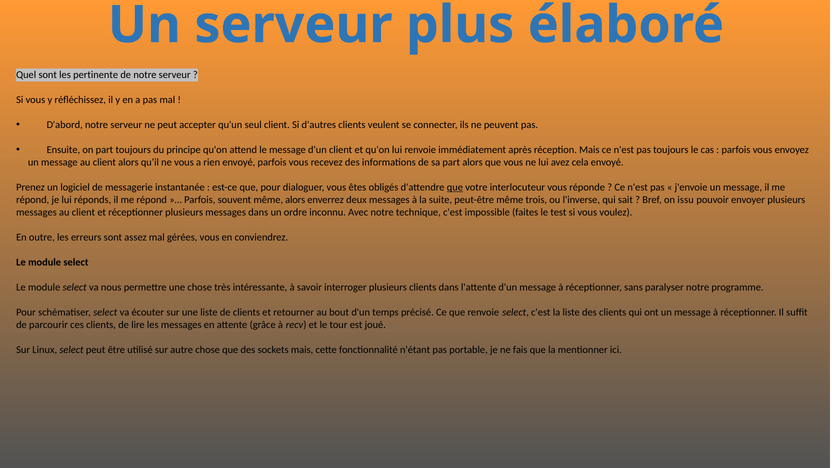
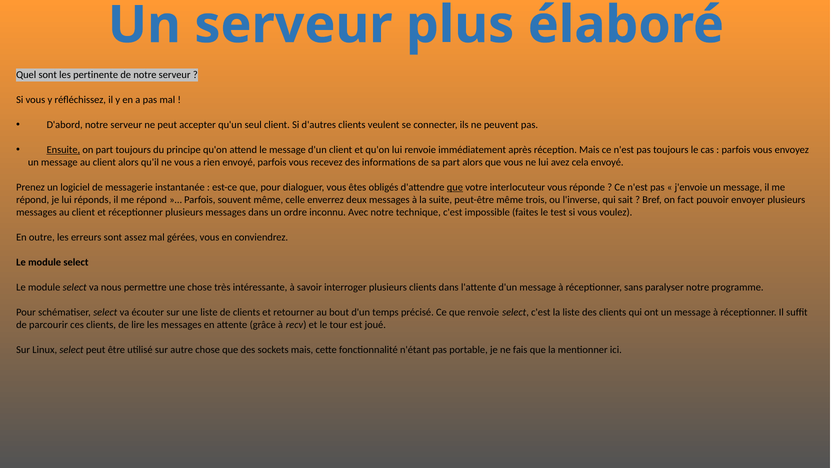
Ensuite underline: none -> present
même alors: alors -> celle
issu: issu -> fact
